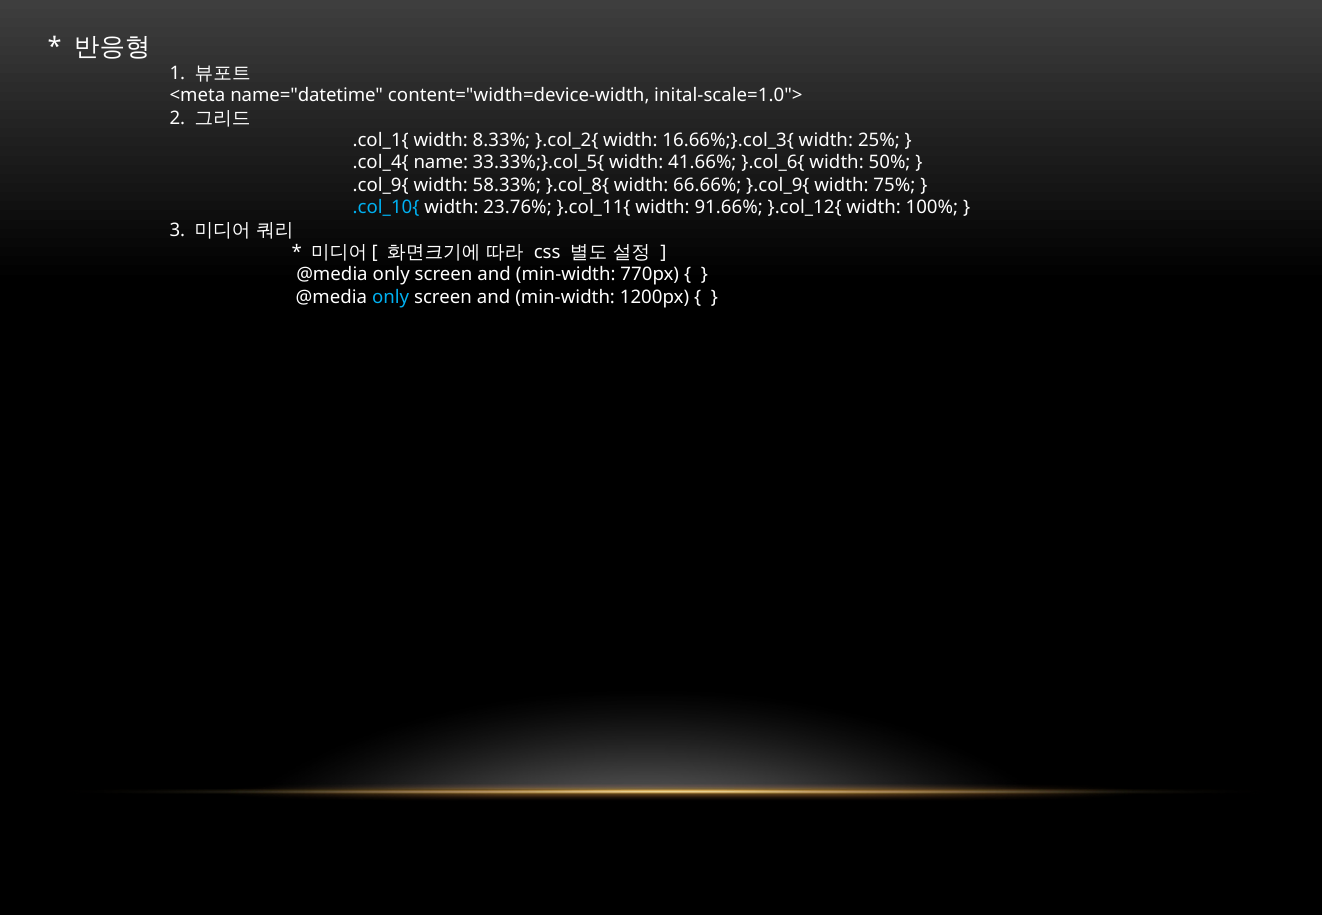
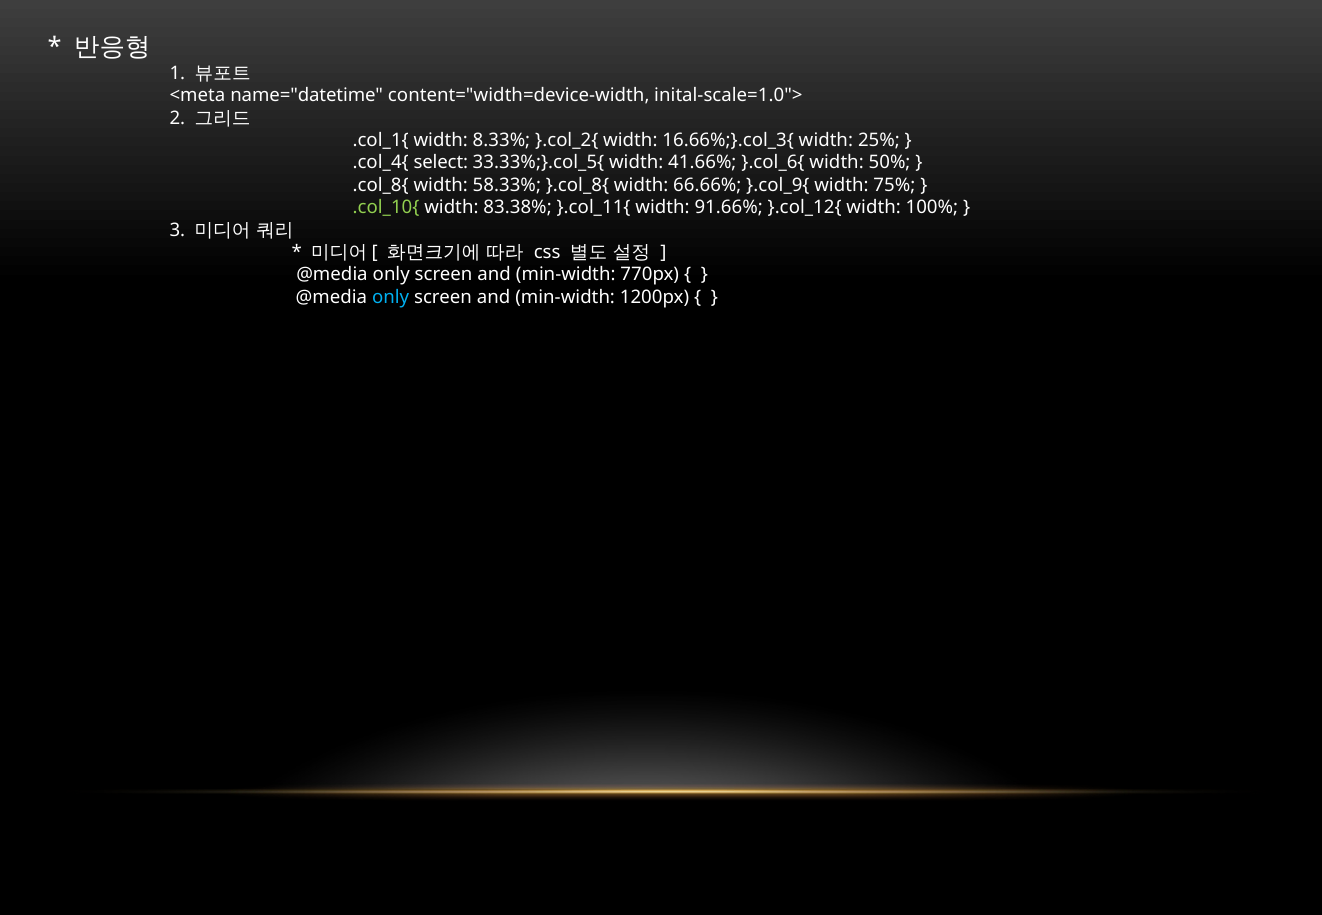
name: name -> select
.col_9{: .col_9{ -> .col_8{
.col_10{ colour: light blue -> light green
23.76%: 23.76% -> 83.38%
